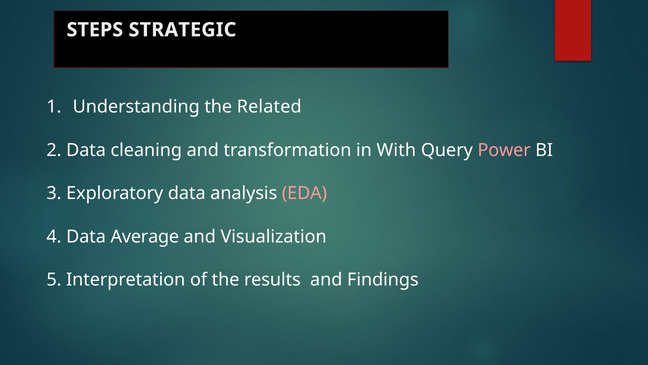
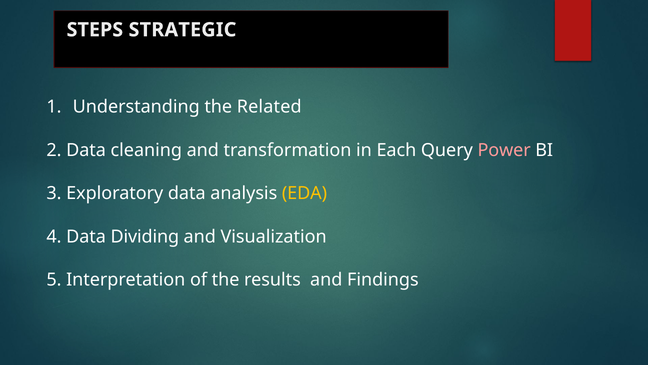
With: With -> Each
EDA colour: pink -> yellow
Average: Average -> Dividing
